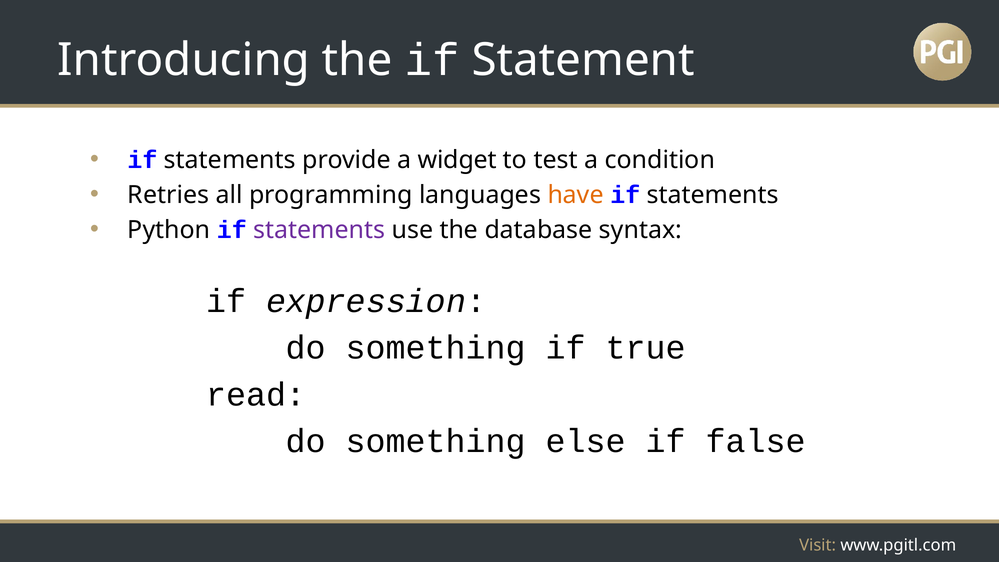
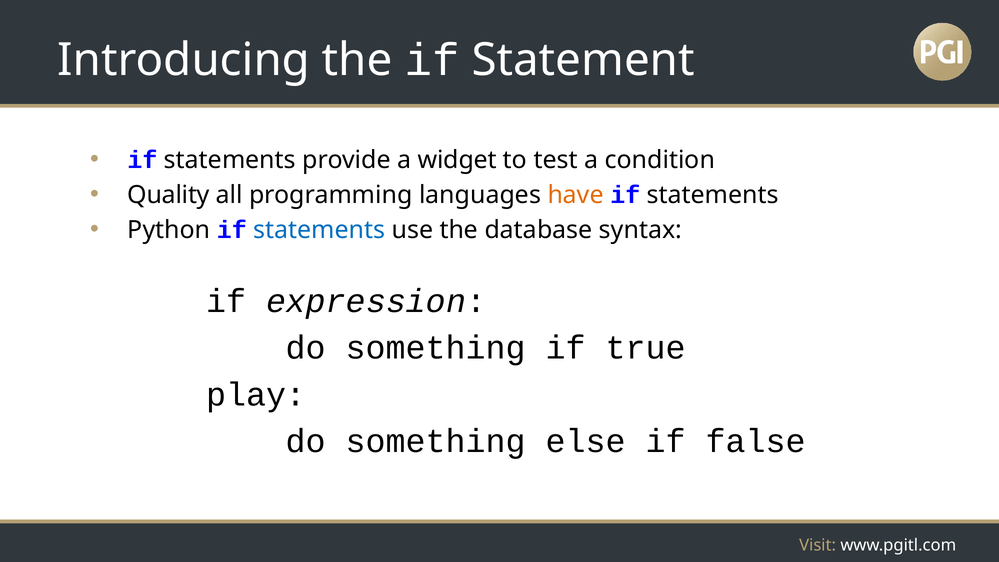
Retries: Retries -> Quality
statements at (319, 230) colour: purple -> blue
read: read -> play
